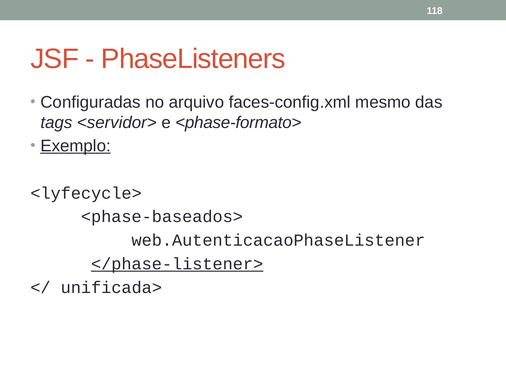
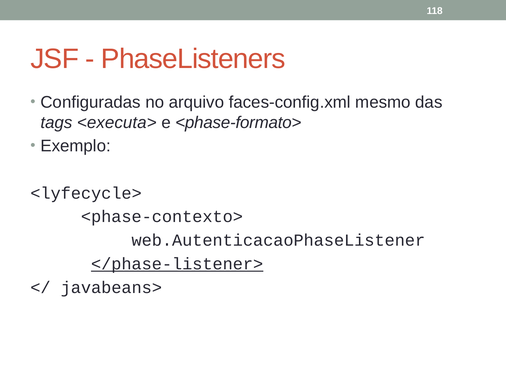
<servidor>: <servidor> -> <executa>
Exemplo underline: present -> none
<phase-baseados>: <phase-baseados> -> <phase-contexto>
unificada>: unificada> -> javabeans>
